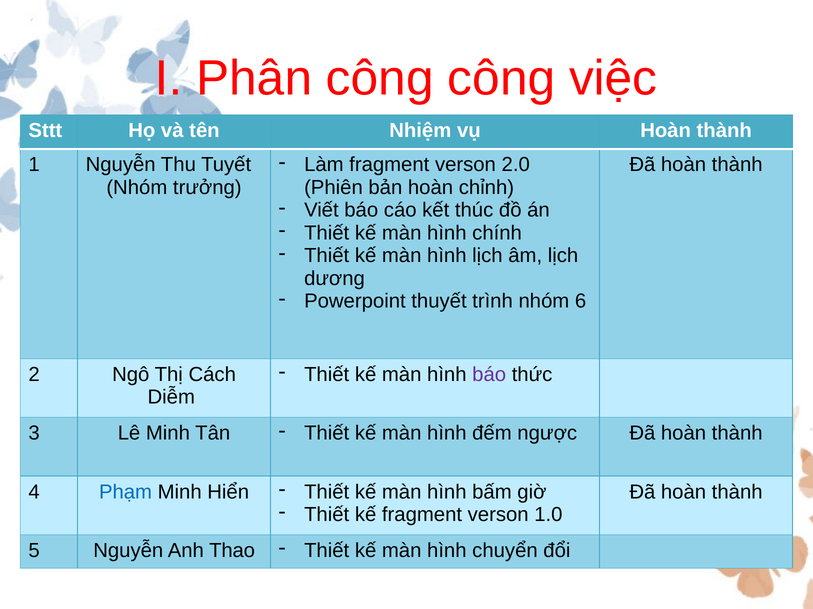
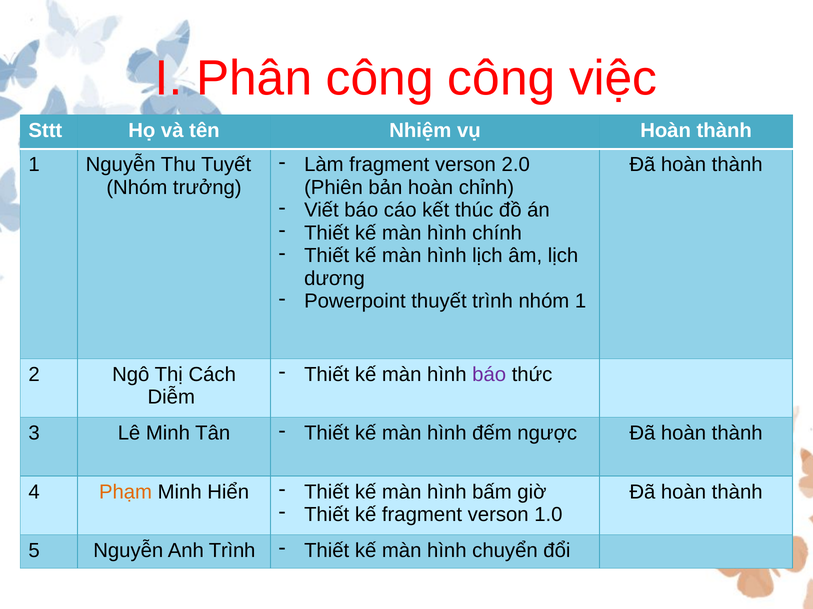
nhóm 6: 6 -> 1
Phạm colour: blue -> orange
Anh Thao: Thao -> Trình
